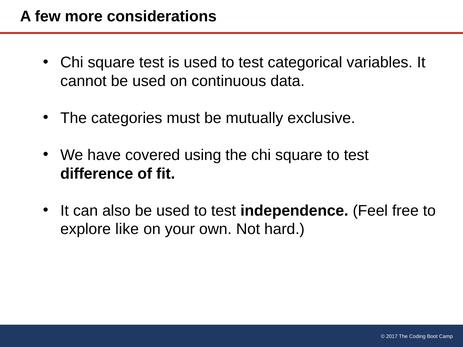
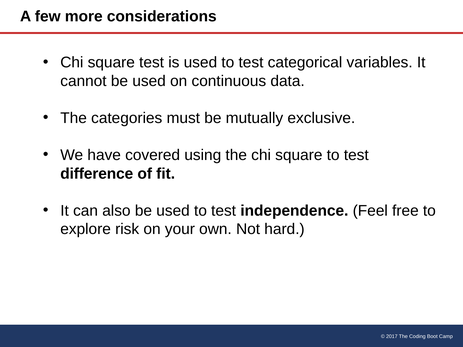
like: like -> risk
